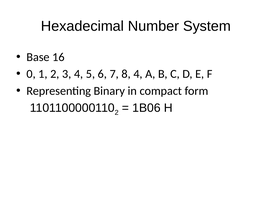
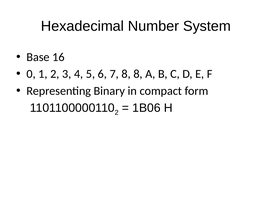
8 4: 4 -> 8
